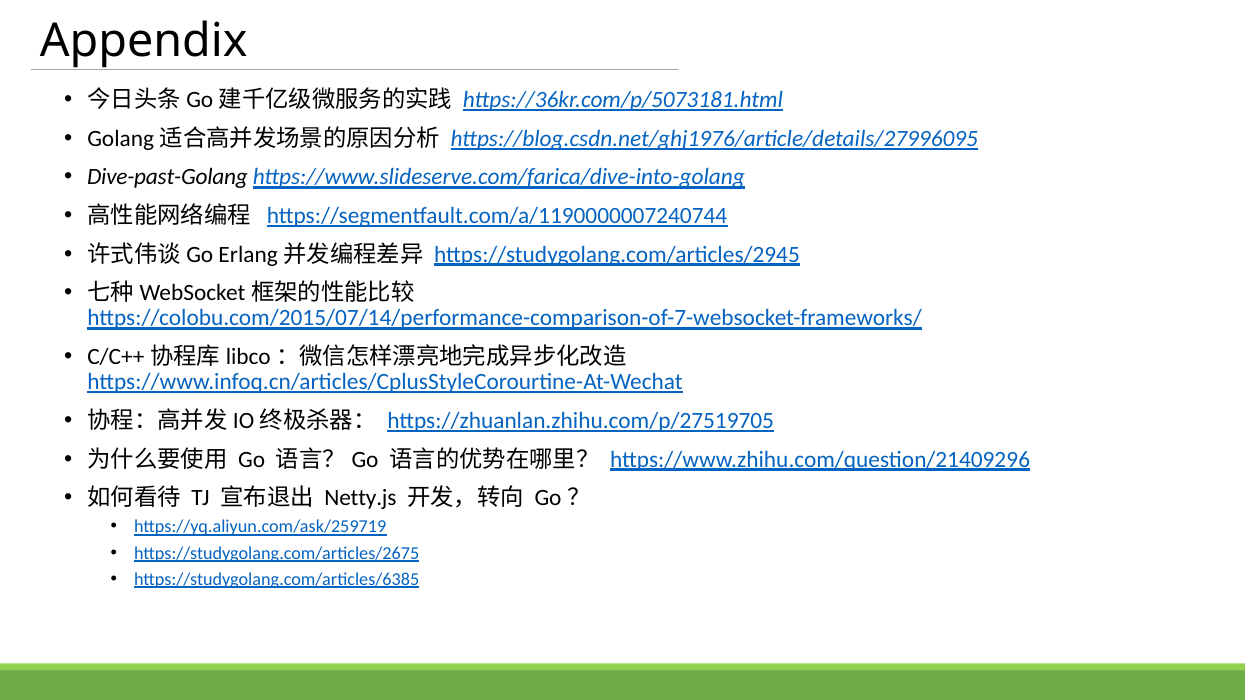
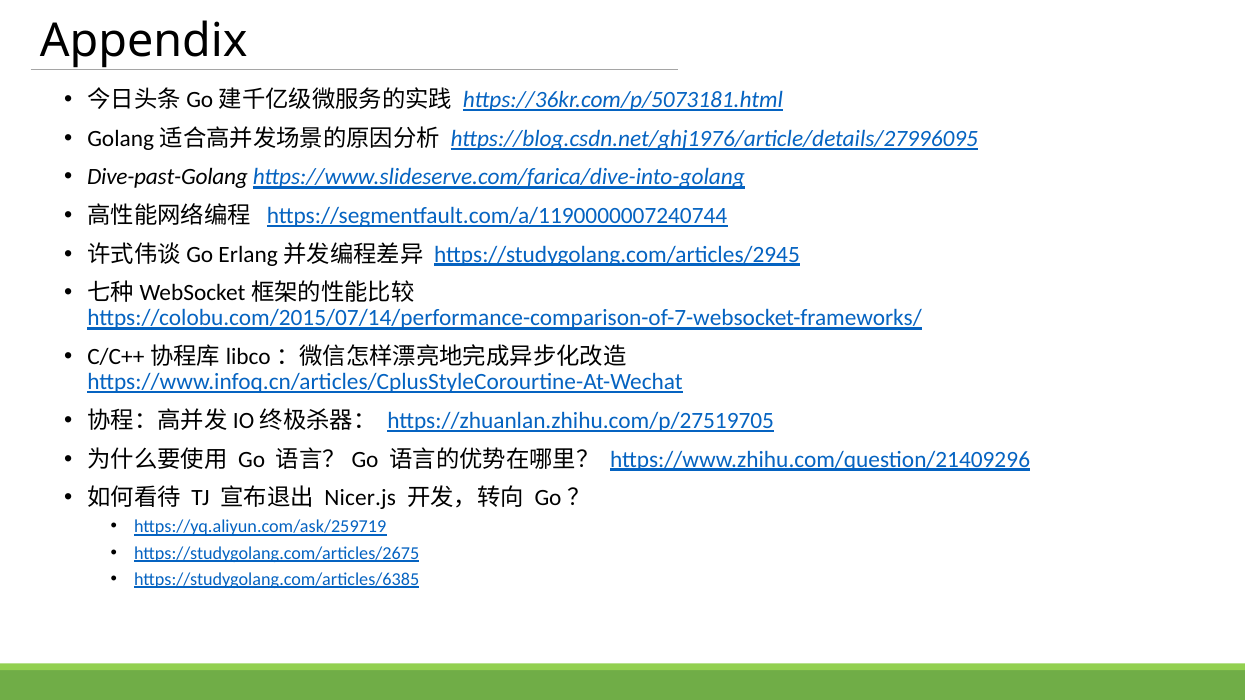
Netty.js: Netty.js -> Nicer.js
